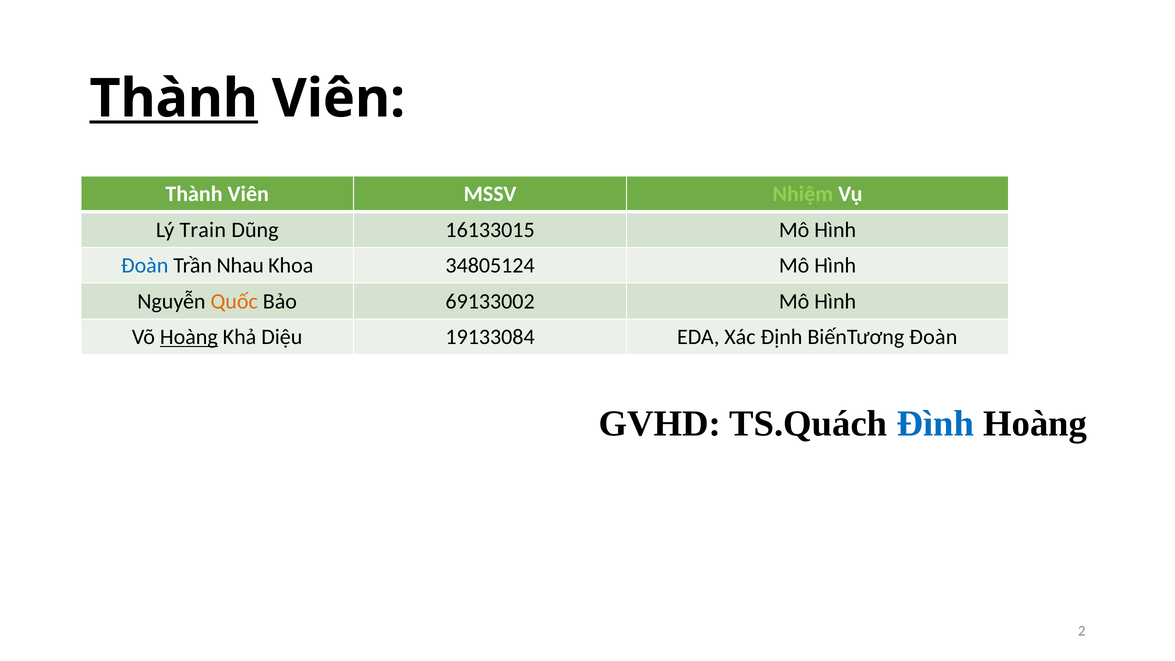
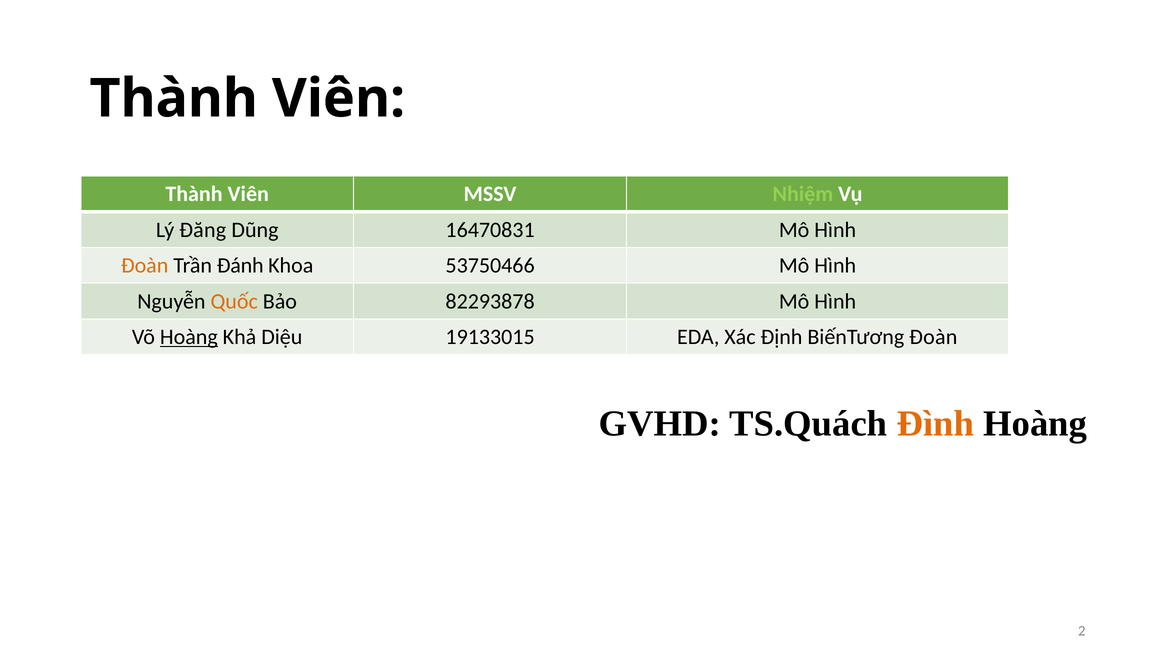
Thành at (174, 99) underline: present -> none
Train: Train -> Đăng
16133015: 16133015 -> 16470831
Đoàn at (145, 266) colour: blue -> orange
Nhau: Nhau -> Đánh
34805124: 34805124 -> 53750466
69133002: 69133002 -> 82293878
19133084: 19133084 -> 19133015
Đình colour: blue -> orange
